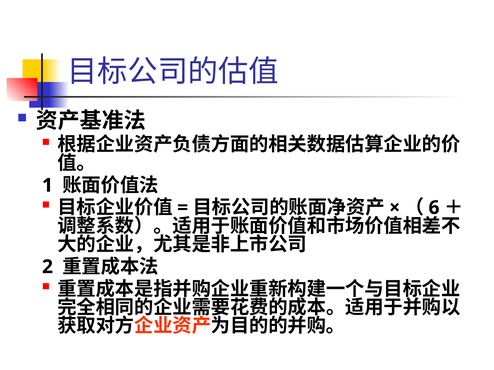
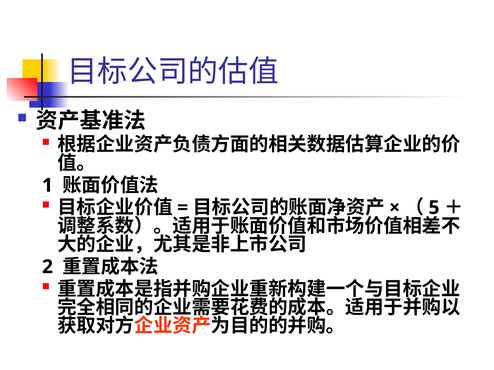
6: 6 -> 5
